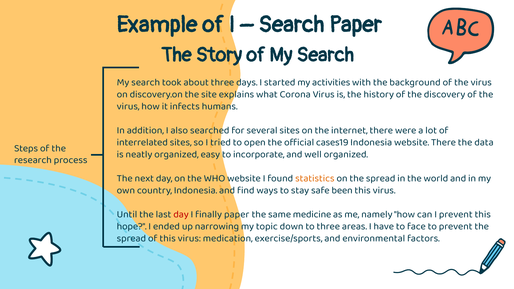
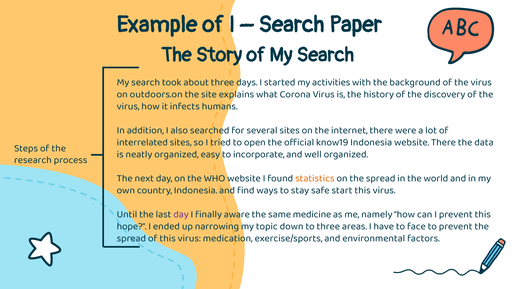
discovery.on: discovery.on -> outdoors.on
cases19: cases19 -> know19
been: been -> start
day at (181, 214) colour: red -> purple
finally paper: paper -> aware
